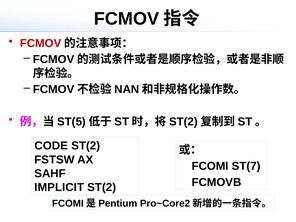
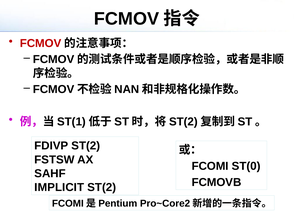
ST(5: ST(5 -> ST(1
CODE: CODE -> FDIVP
ST(7: ST(7 -> ST(0
